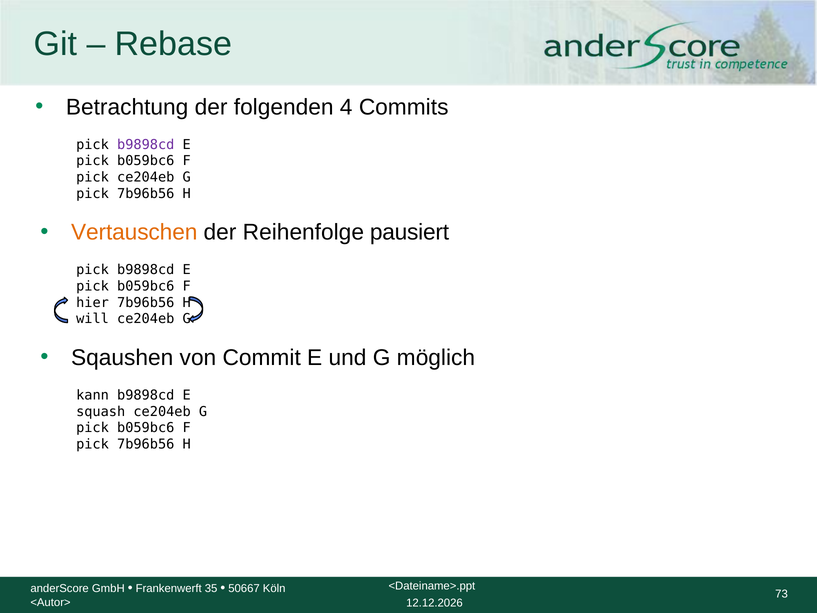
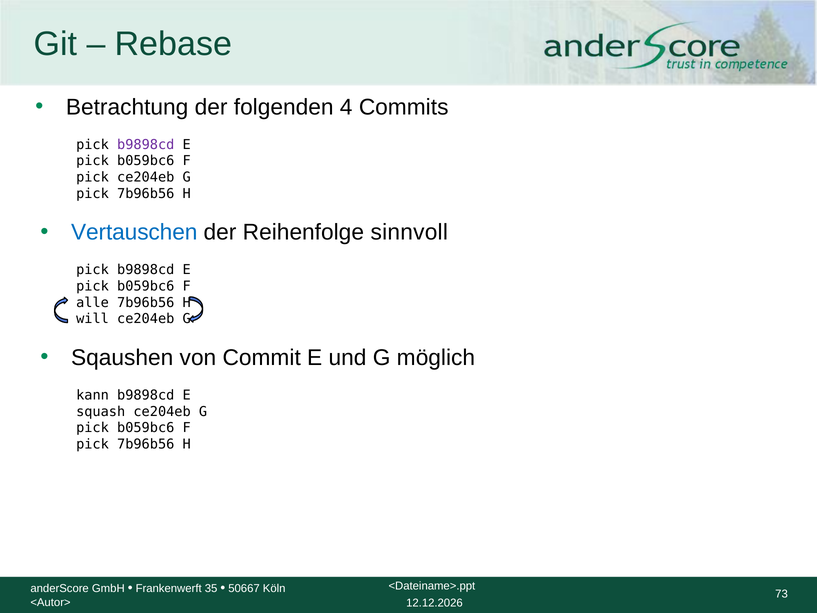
Vertauschen colour: orange -> blue
pausiert: pausiert -> sinnvoll
hier: hier -> alle
